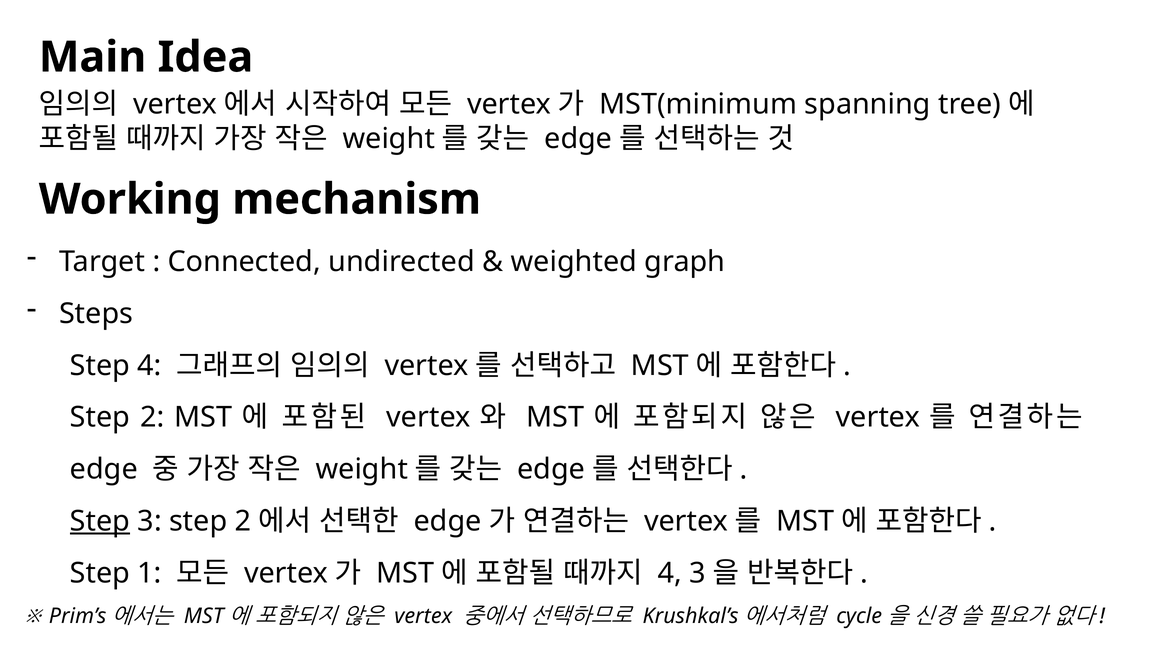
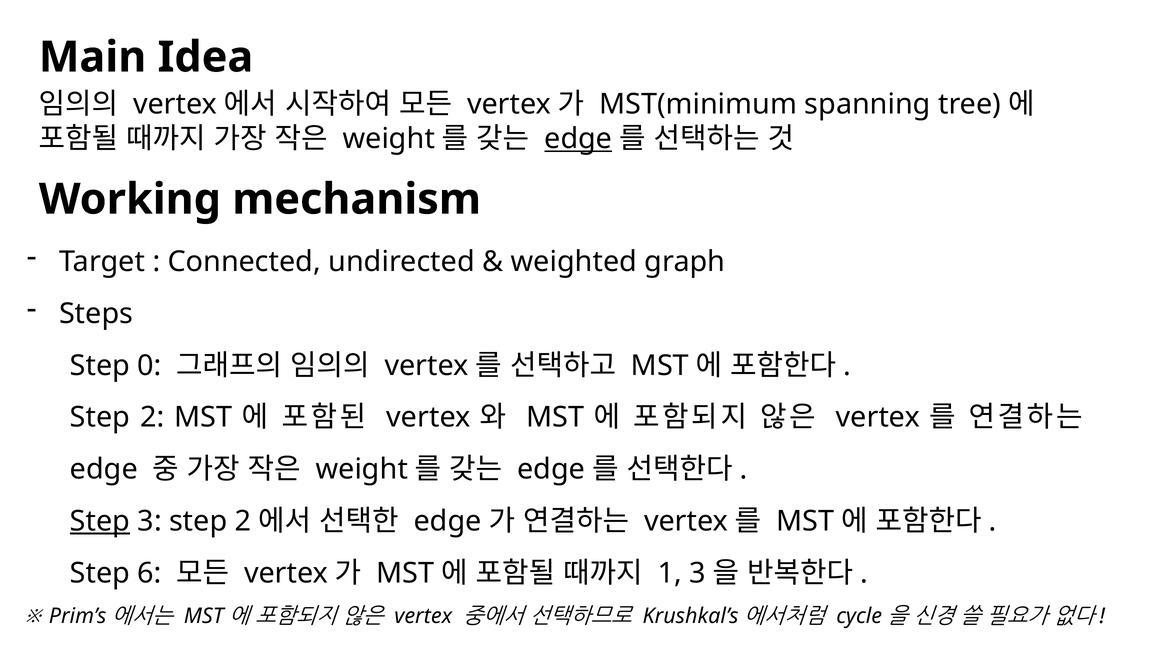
edge at (578, 139) underline: none -> present
Step 4: 4 -> 0
1: 1 -> 6
4 at (670, 573): 4 -> 1
